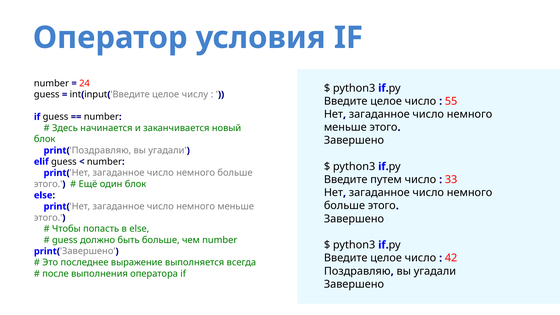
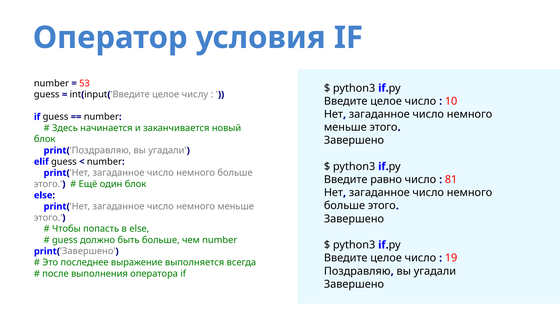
24: 24 -> 53
55: 55 -> 10
путем: путем -> равно
33: 33 -> 81
42: 42 -> 19
